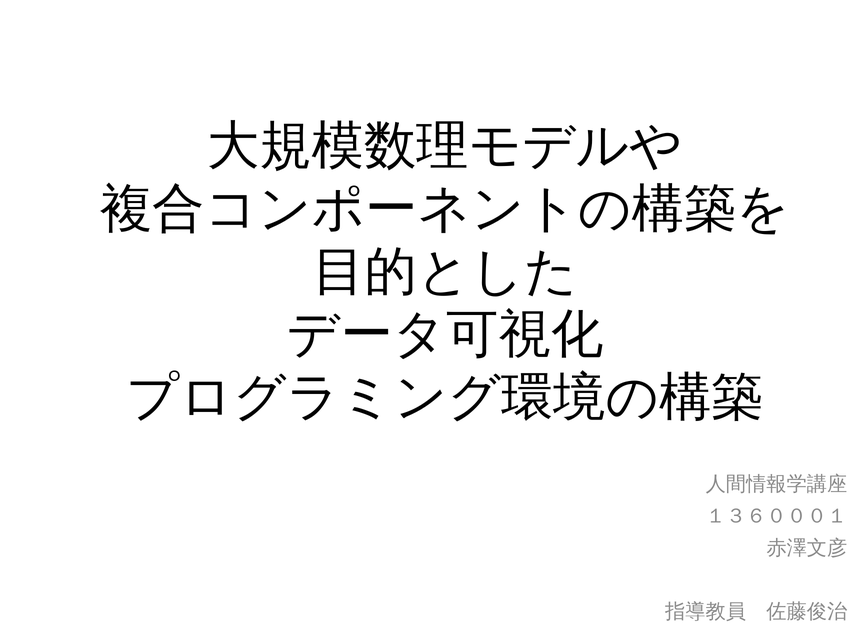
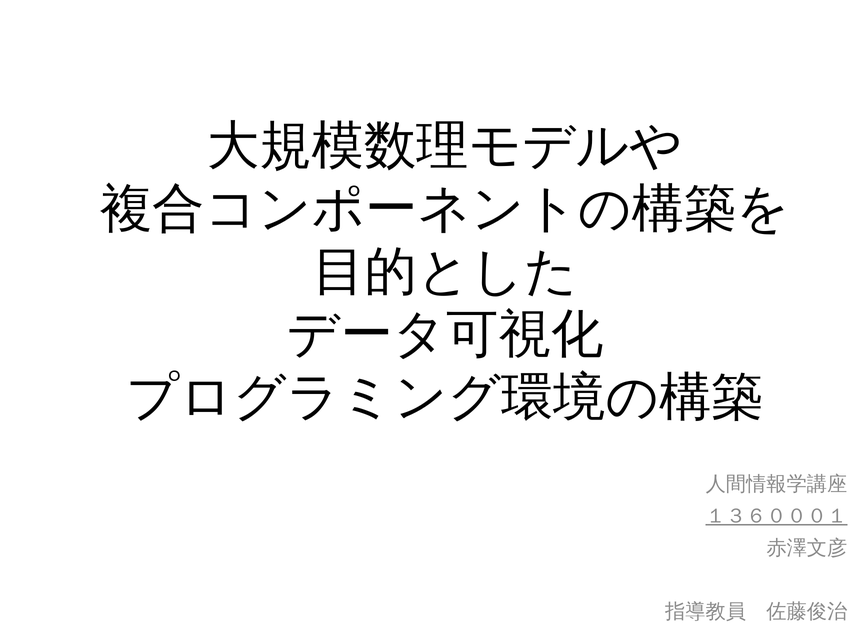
１３６０００１ underline: none -> present
